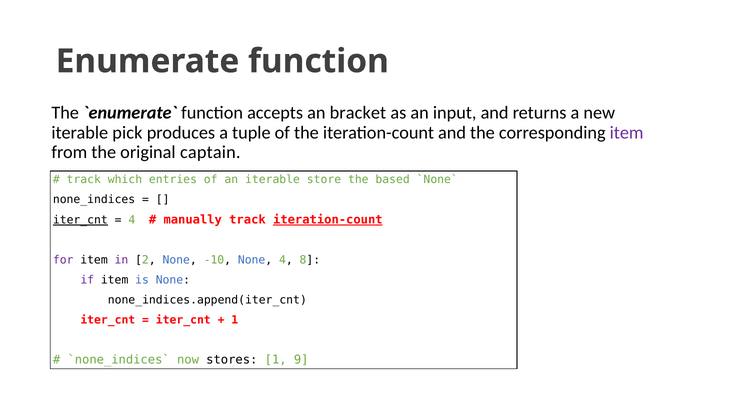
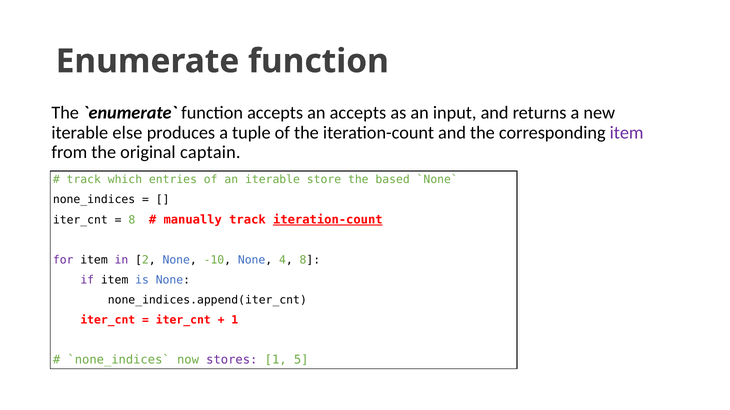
an bracket: bracket -> accepts
pick: pick -> else
iter_cnt at (80, 220) underline: present -> none
4 at (132, 220): 4 -> 8
stores colour: black -> purple
9: 9 -> 5
